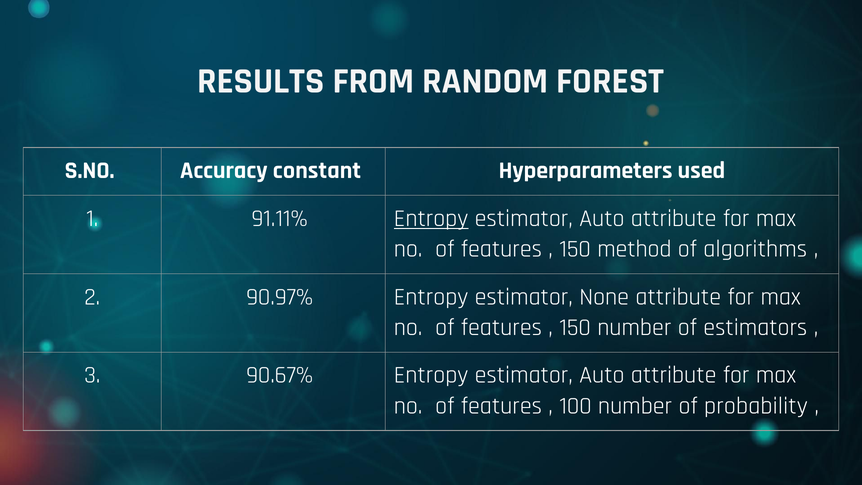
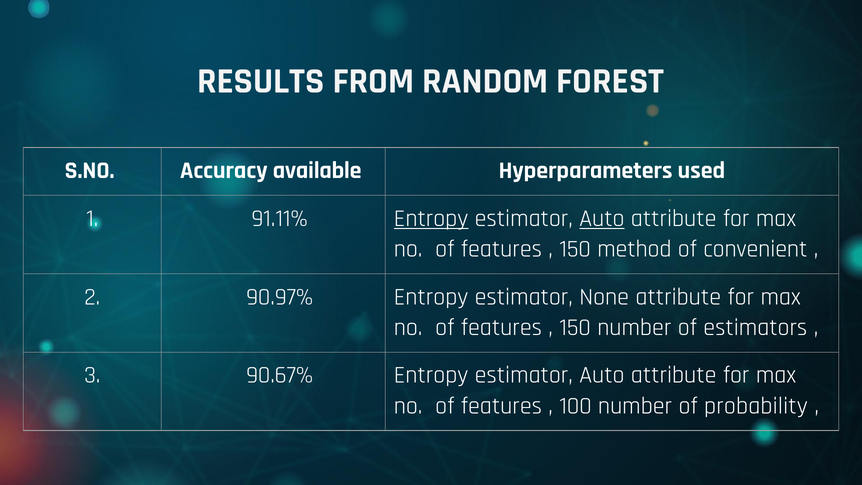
constant: constant -> available
Auto at (602, 218) underline: none -> present
algorithms: algorithms -> convenient
